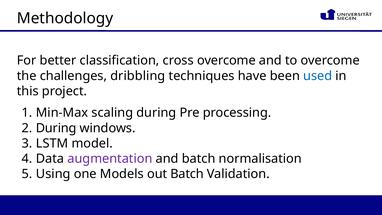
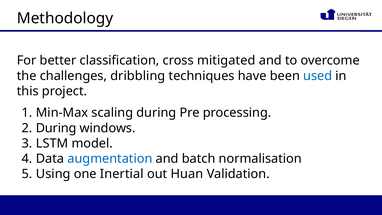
cross overcome: overcome -> mitigated
augmentation colour: purple -> blue
Models: Models -> Inertial
out Batch: Batch -> Huan
